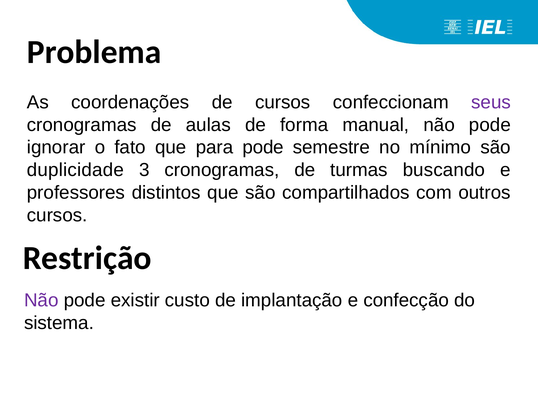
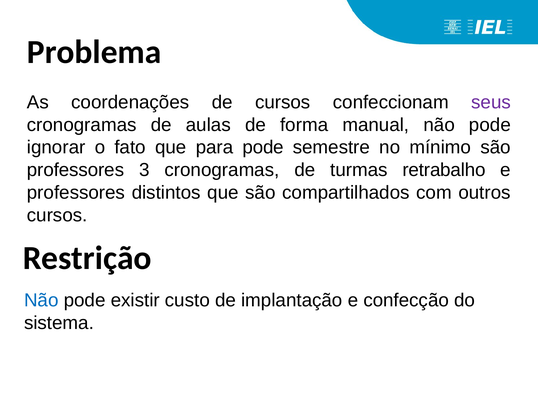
duplicidade at (75, 170): duplicidade -> professores
buscando: buscando -> retrabalho
Não at (41, 301) colour: purple -> blue
